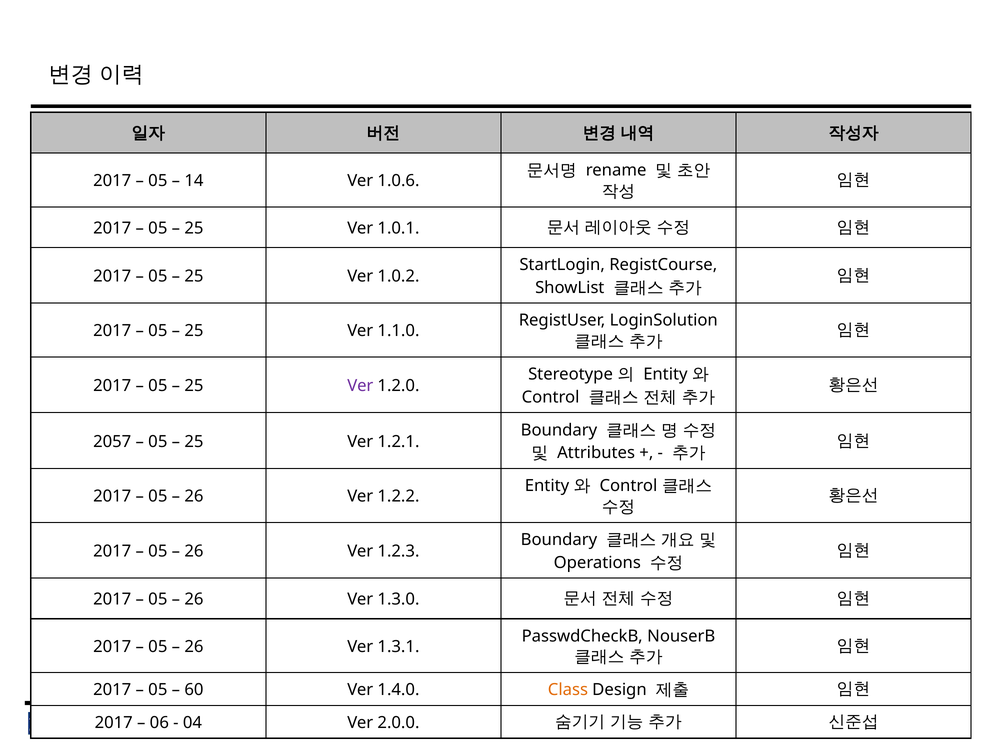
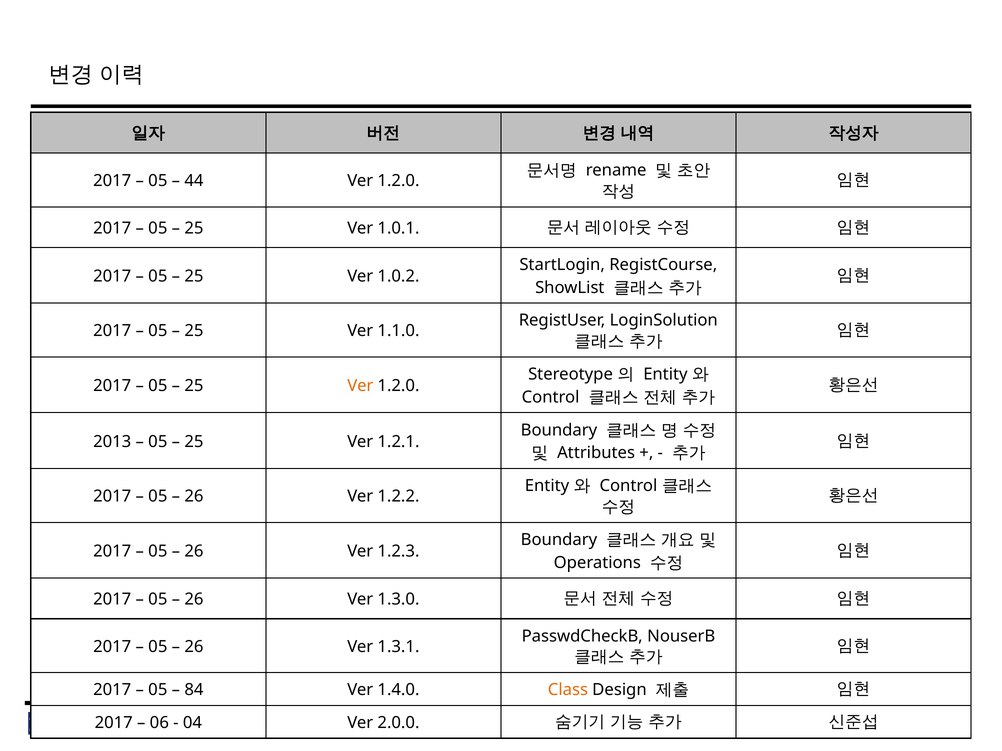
14: 14 -> 44
1.0.6 at (398, 181): 1.0.6 -> 1.2.0
Ver at (360, 386) colour: purple -> orange
2057: 2057 -> 2013
60: 60 -> 84
